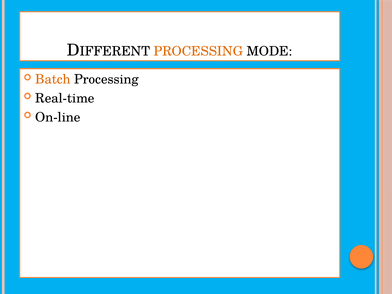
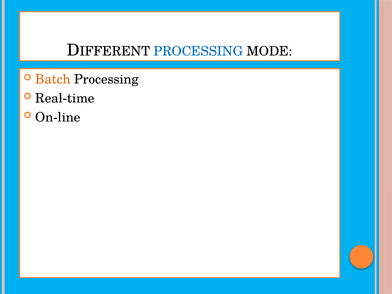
PROCESSING at (198, 51) colour: orange -> blue
